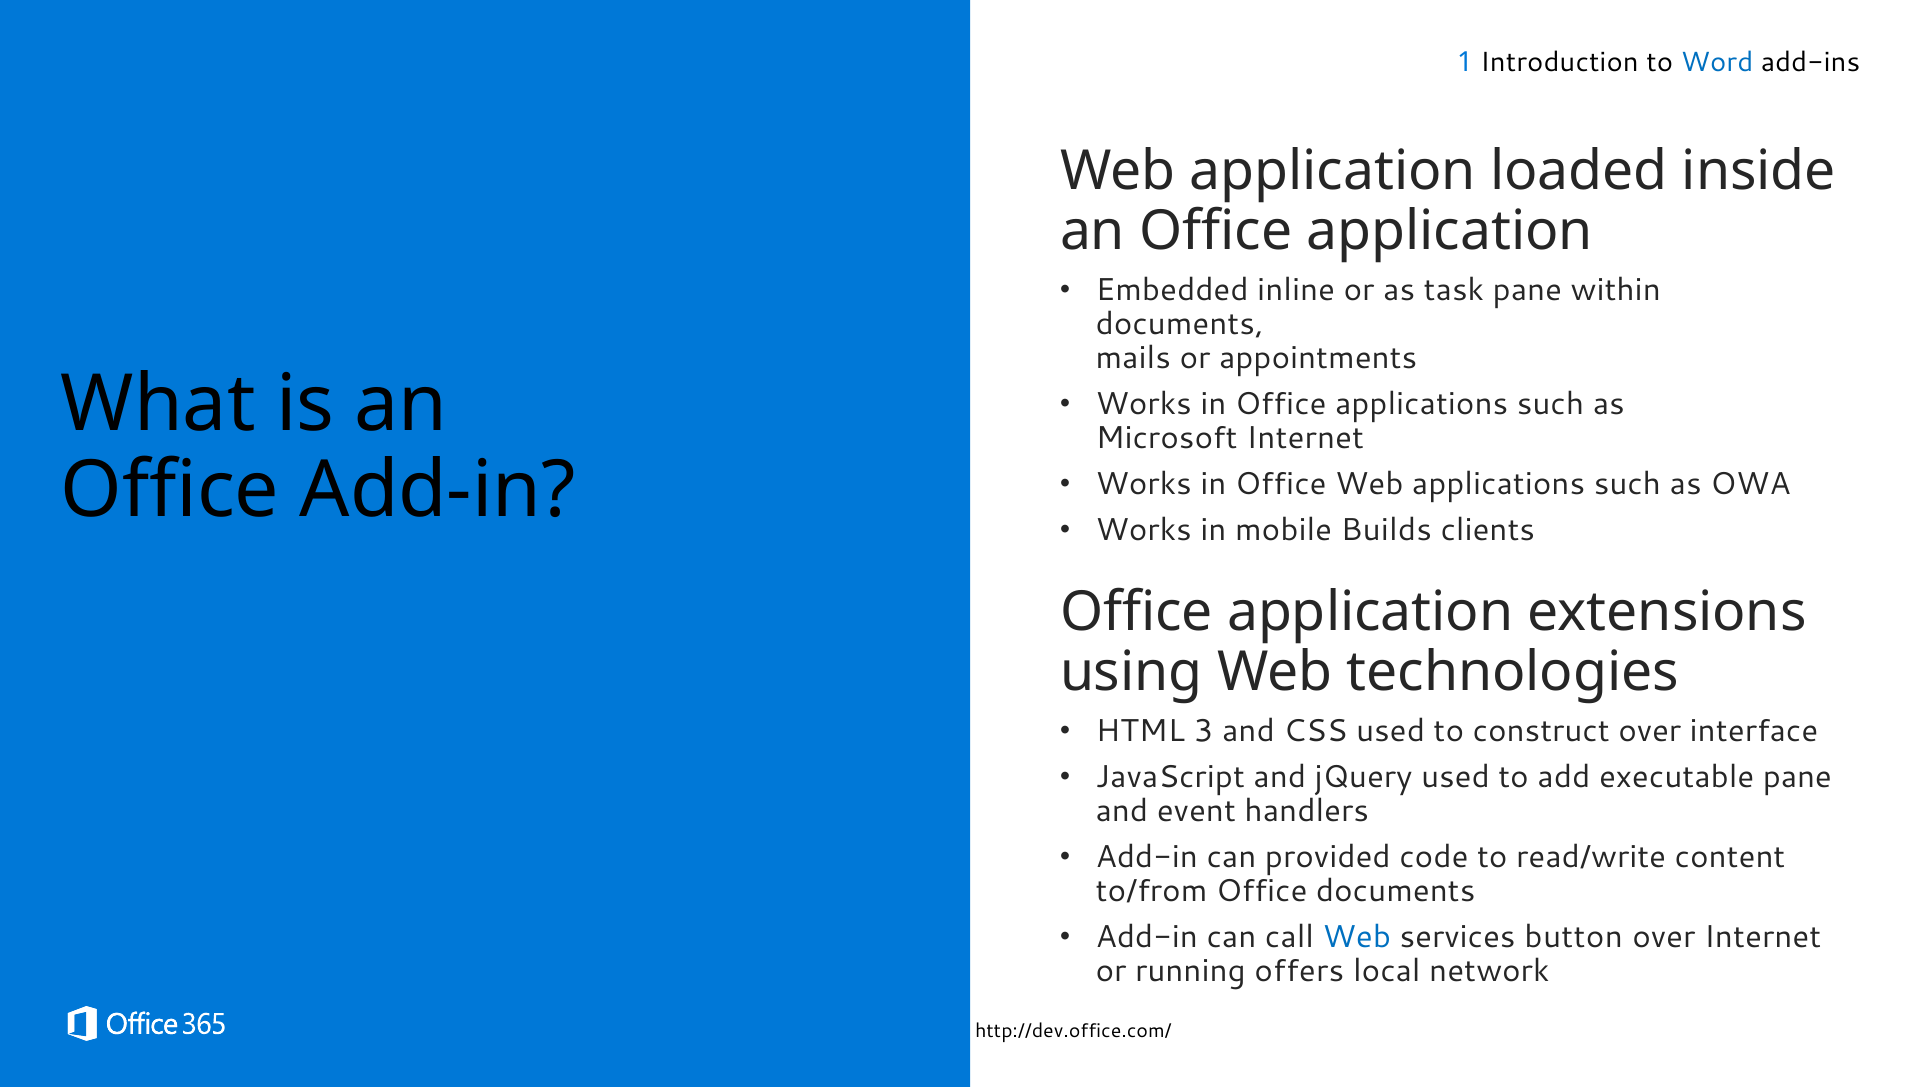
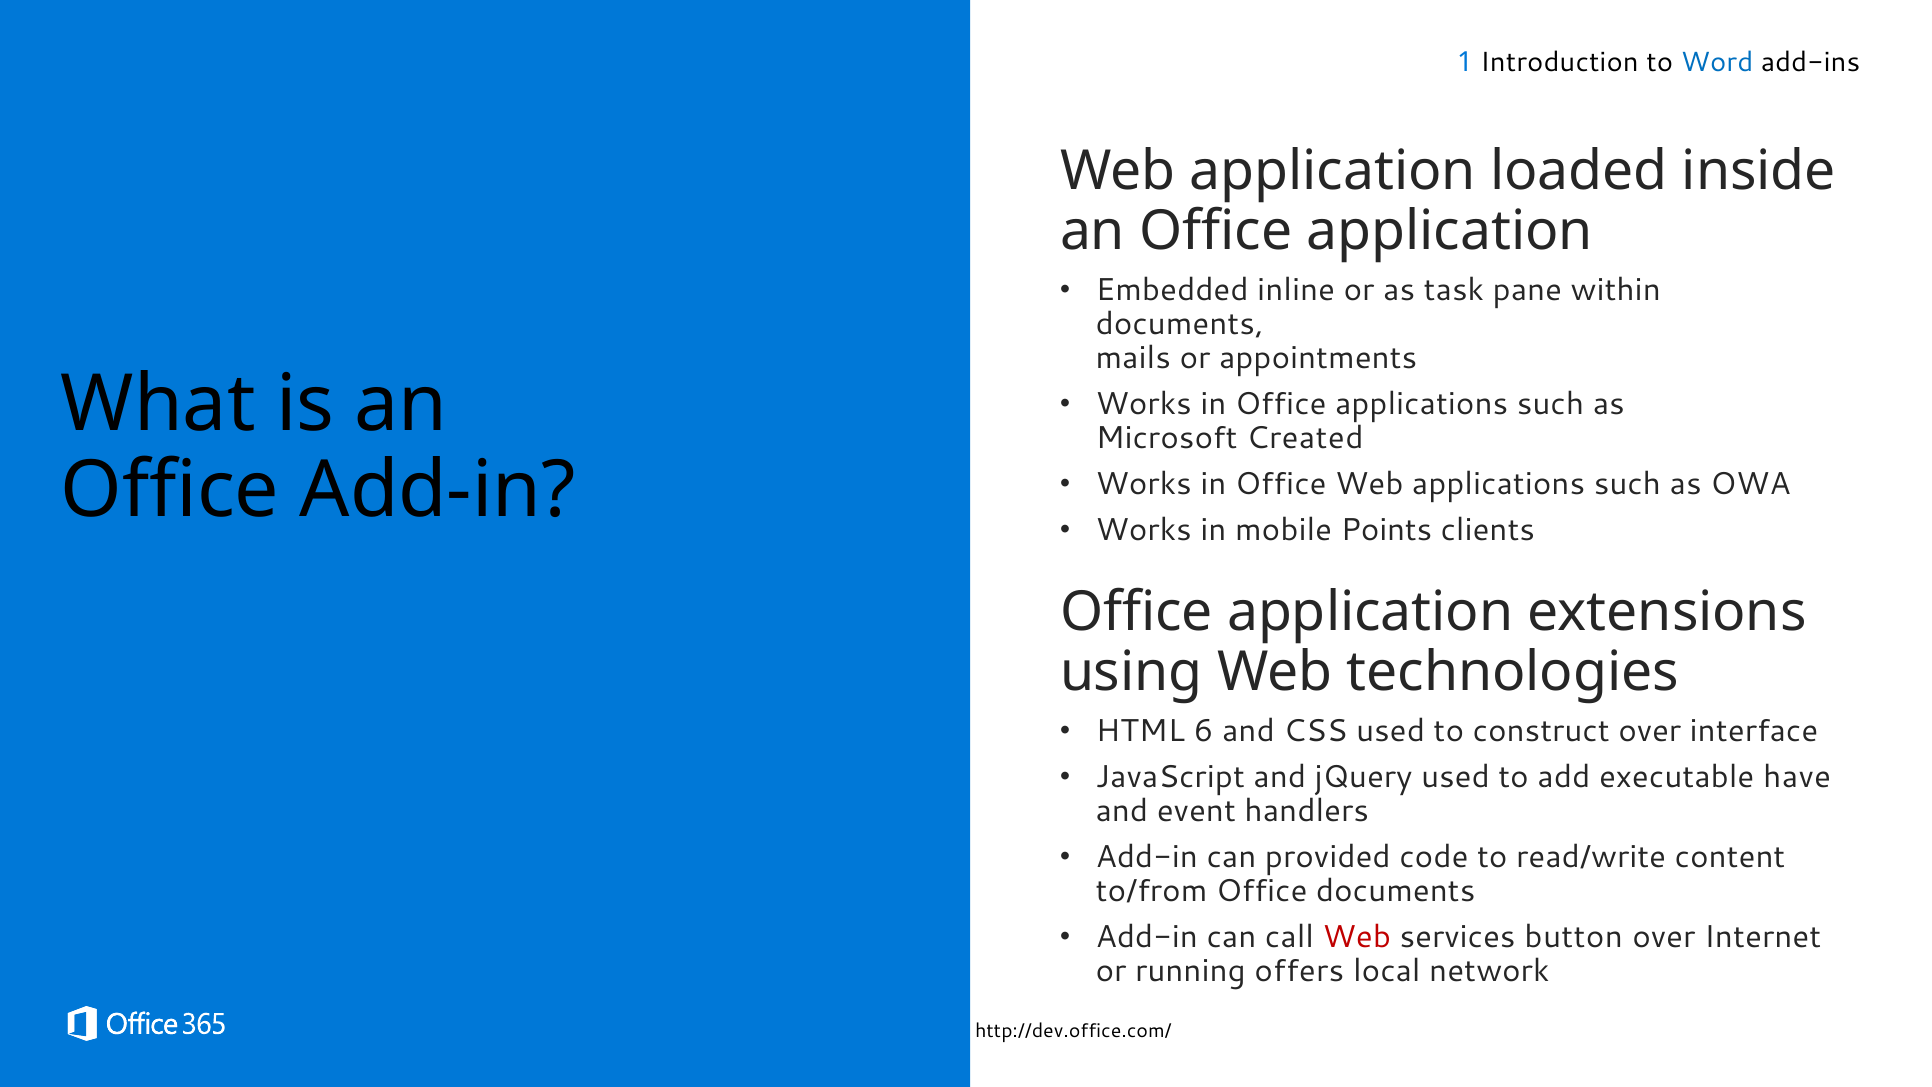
Microsoft Internet: Internet -> Created
Builds: Builds -> Points
3: 3 -> 6
executable pane: pane -> have
Web at (1357, 937) colour: blue -> red
